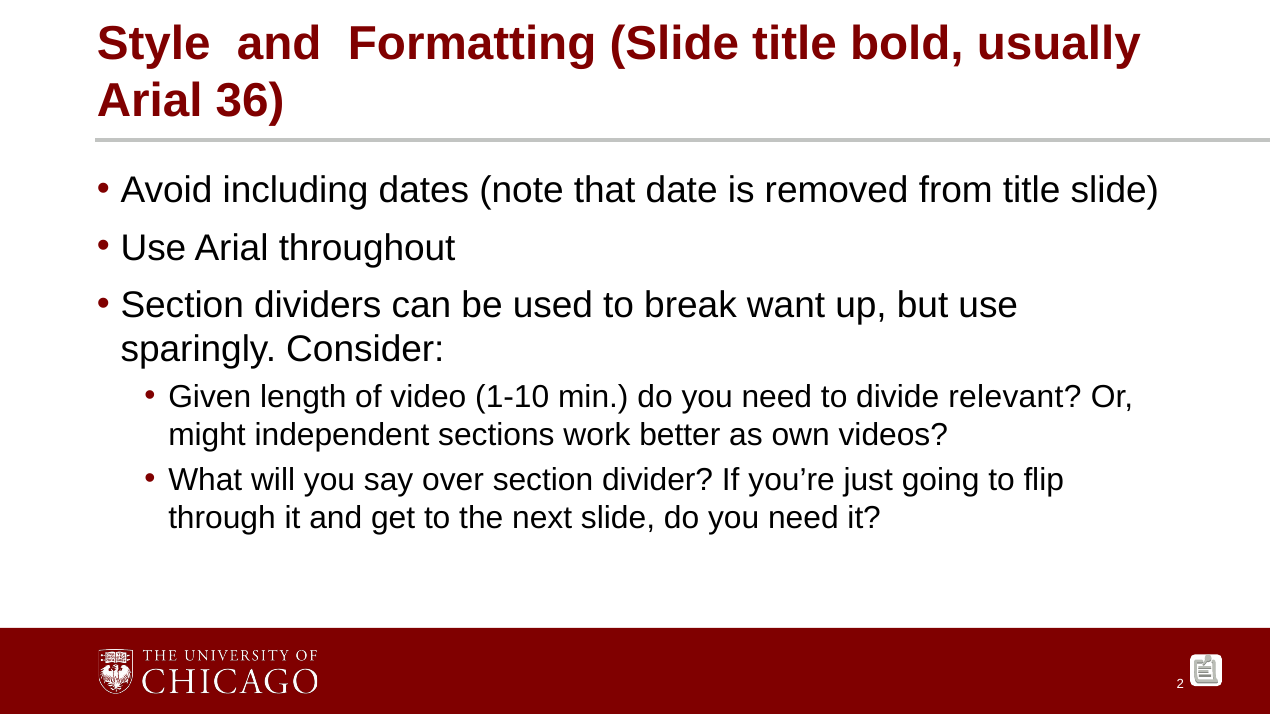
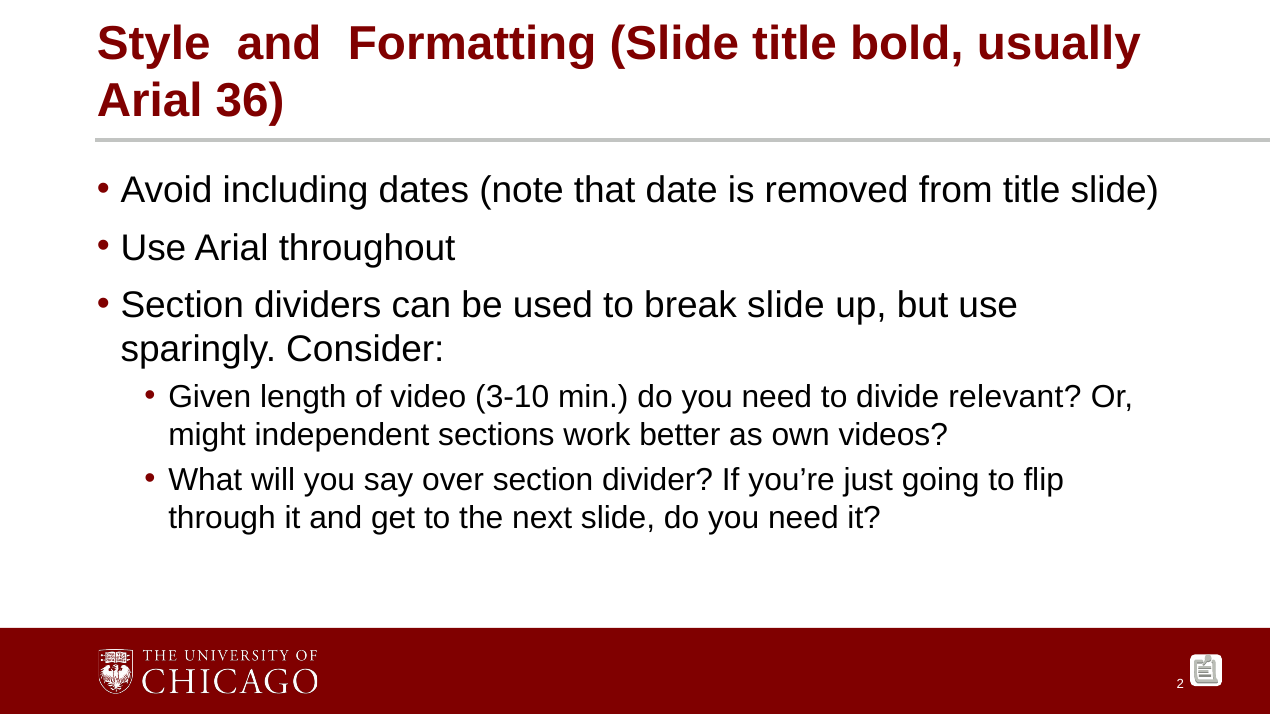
break want: want -> slide
1-10: 1-10 -> 3-10
